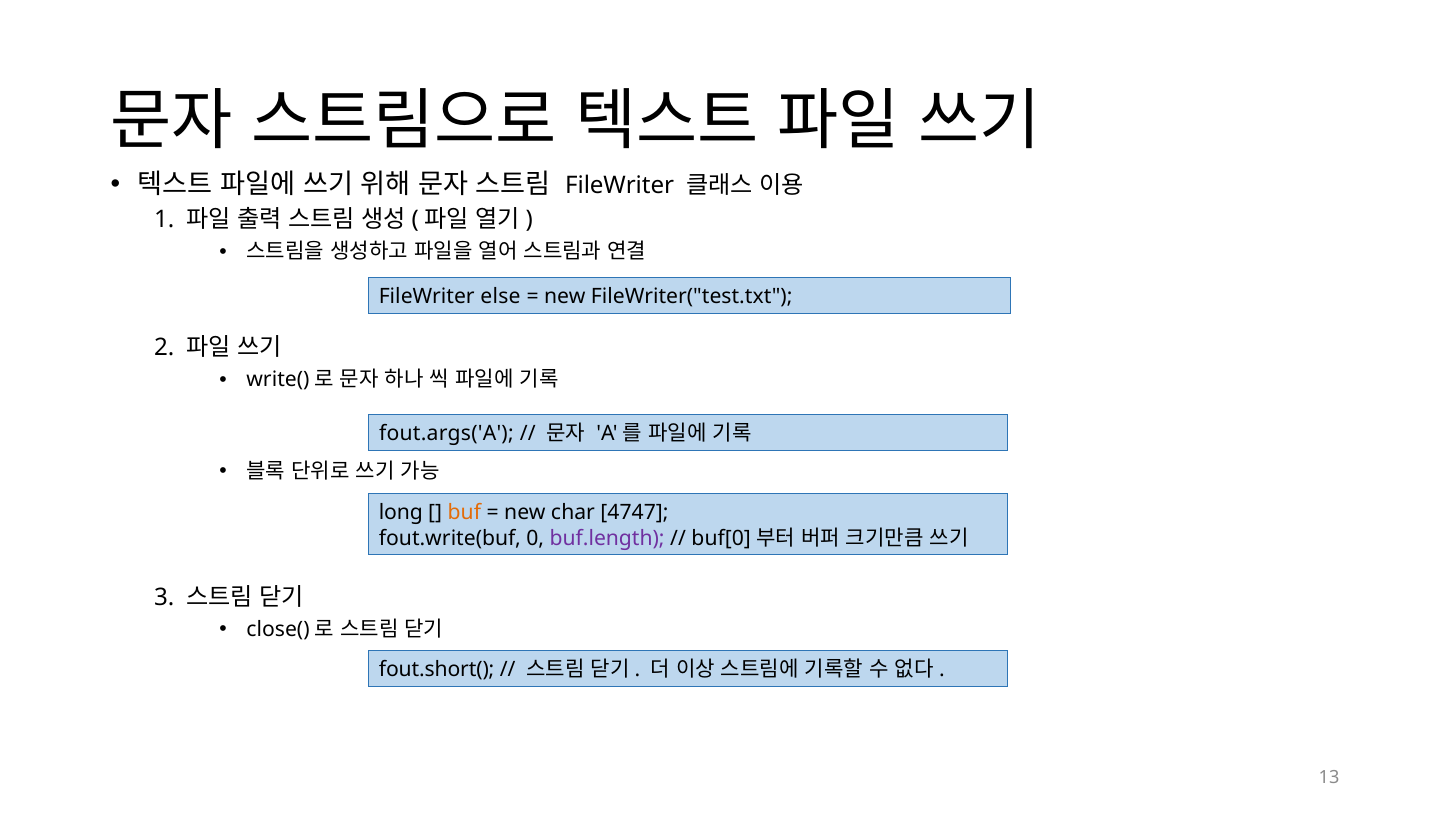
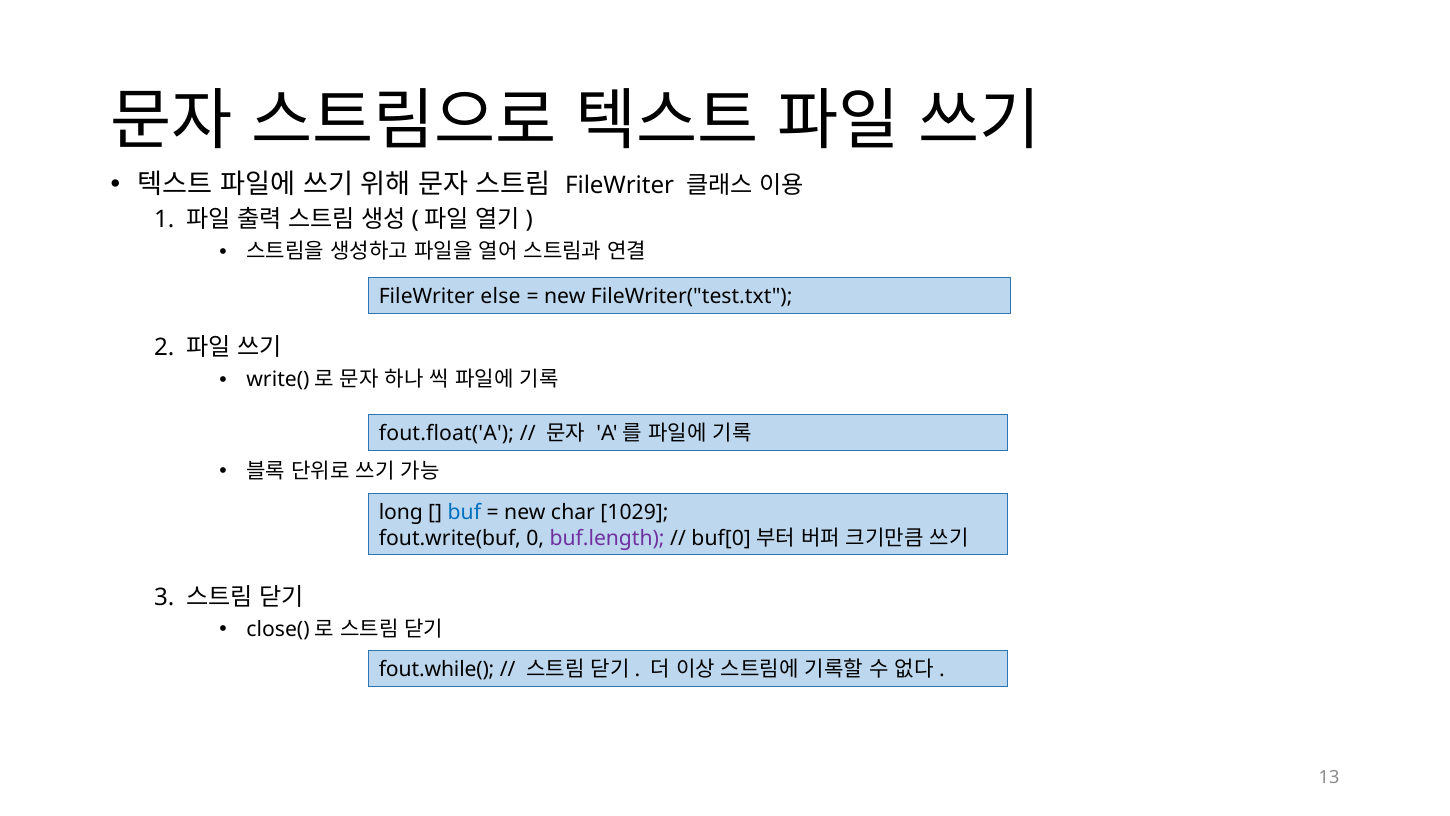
fout.args('A: fout.args('A -> fout.float('A
buf colour: orange -> blue
4747: 4747 -> 1029
fout.short(: fout.short( -> fout.while(
